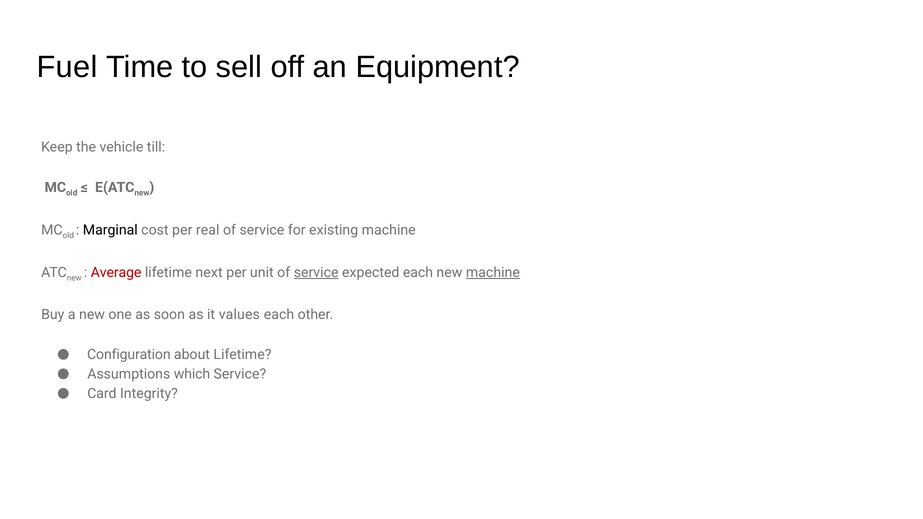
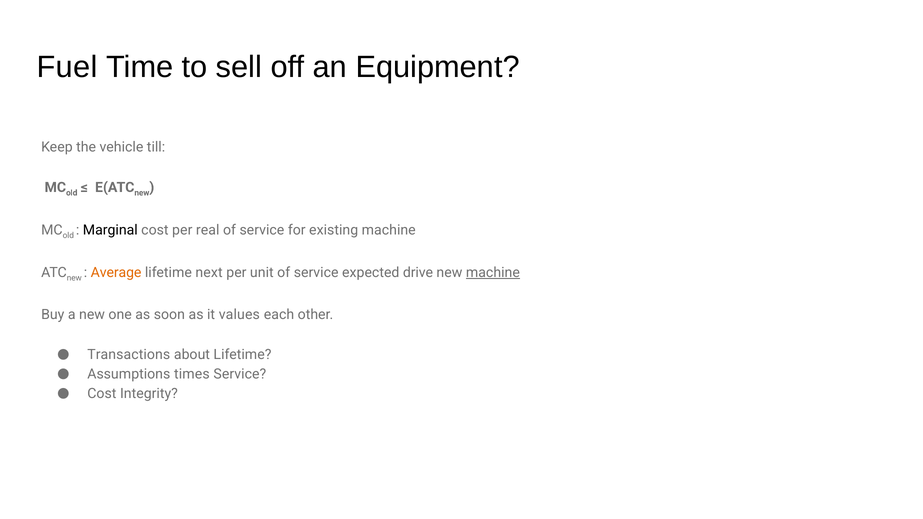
Average colour: red -> orange
service at (316, 273) underline: present -> none
expected each: each -> drive
Configuration: Configuration -> Transactions
which: which -> times
Card at (102, 394): Card -> Cost
